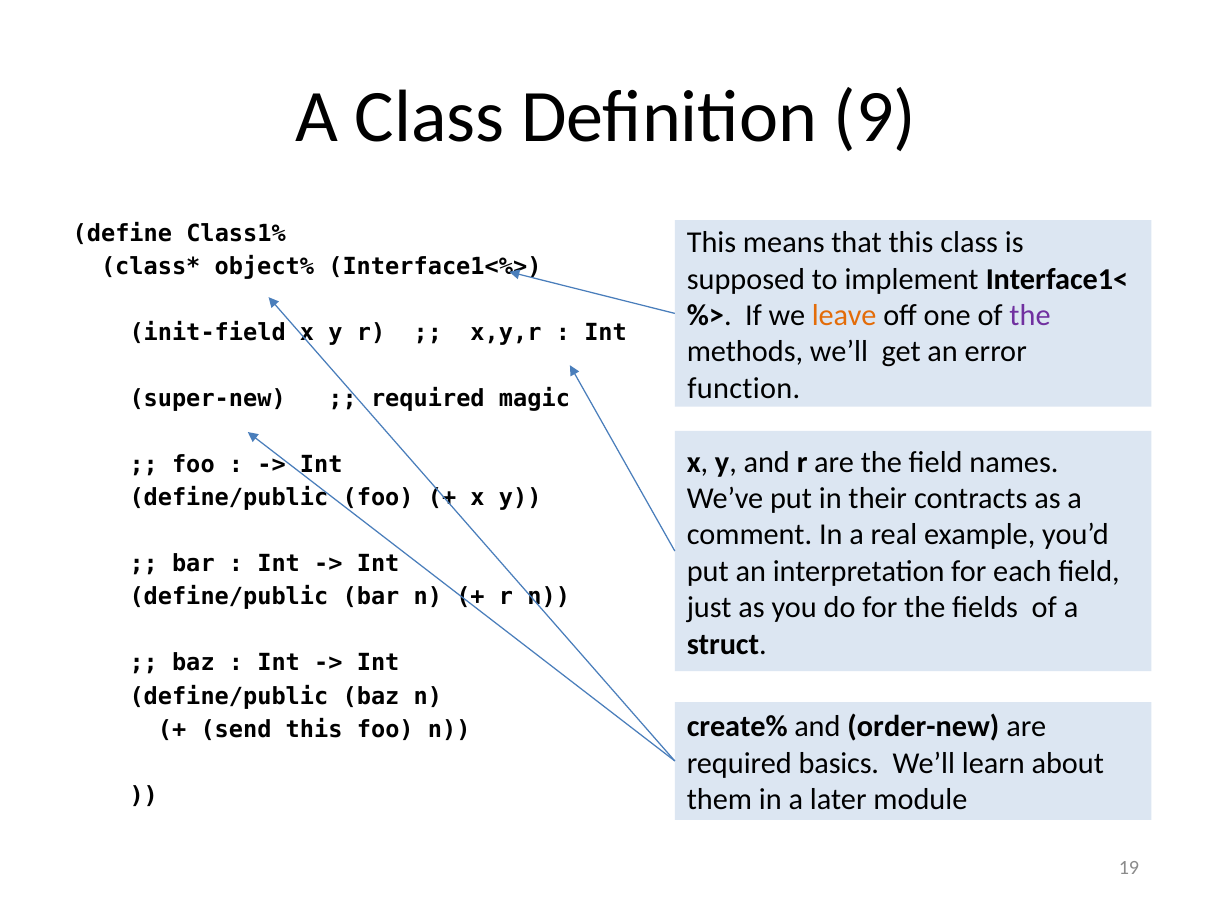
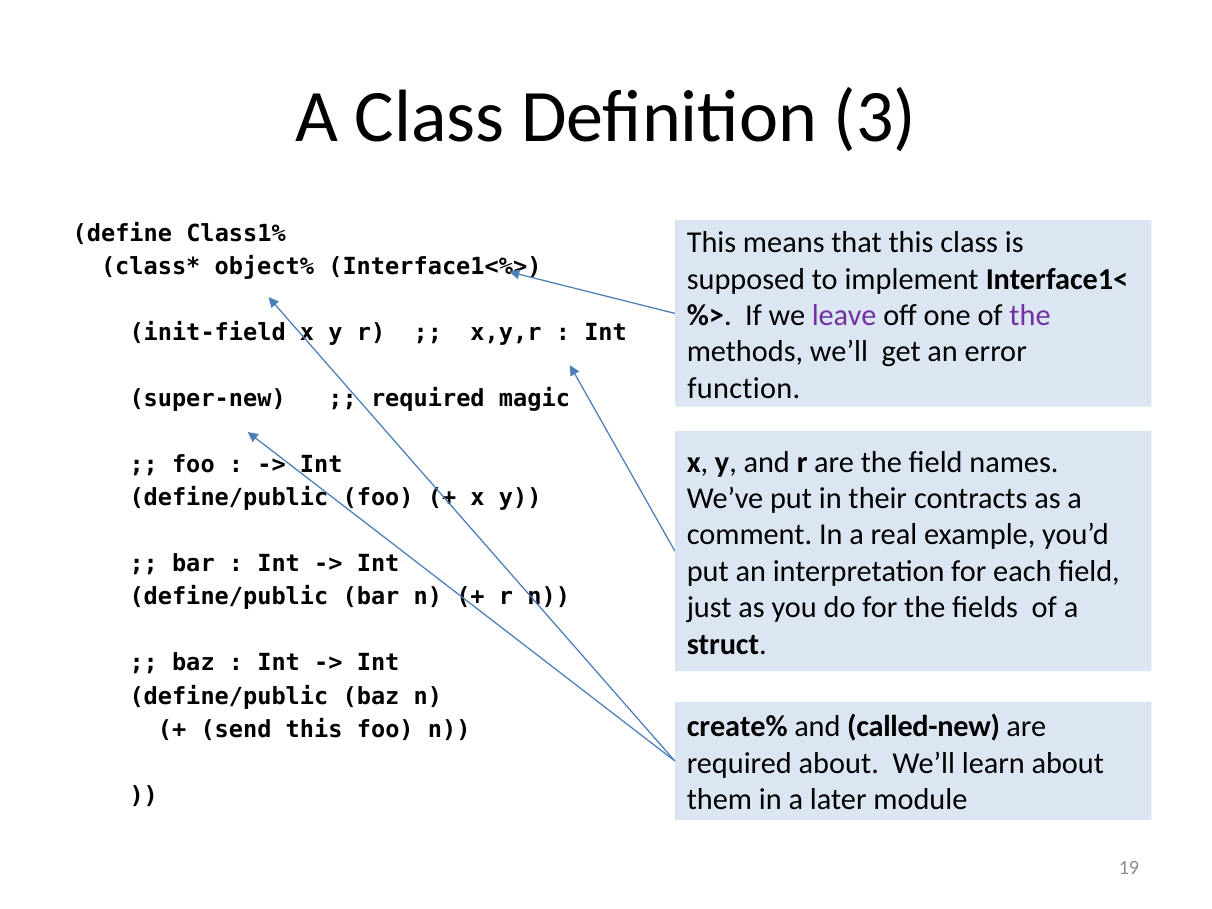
9: 9 -> 3
leave colour: orange -> purple
order-new: order-new -> called-new
required basics: basics -> about
